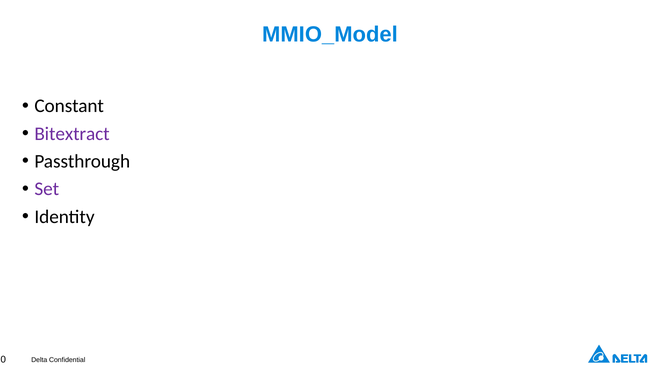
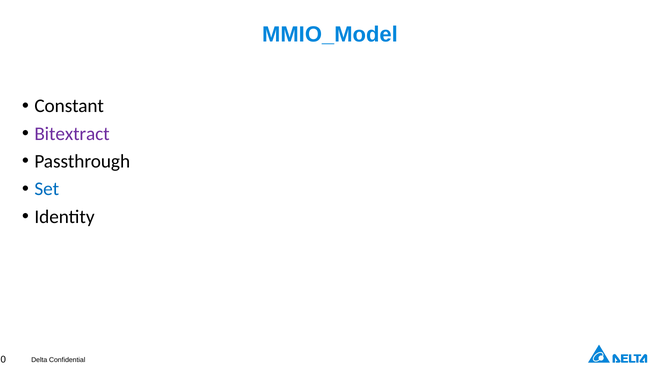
Set colour: purple -> blue
